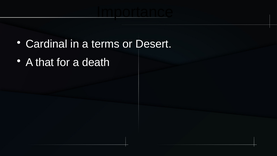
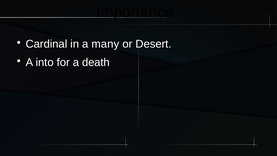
terms: terms -> many
that: that -> into
